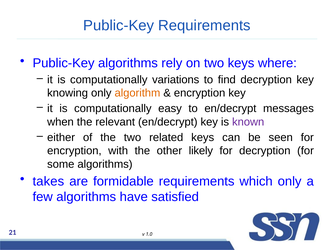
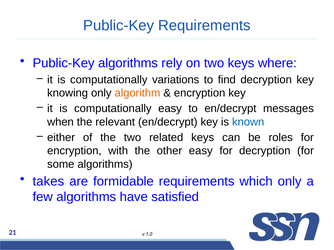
known colour: purple -> blue
seen: seen -> roles
other likely: likely -> easy
